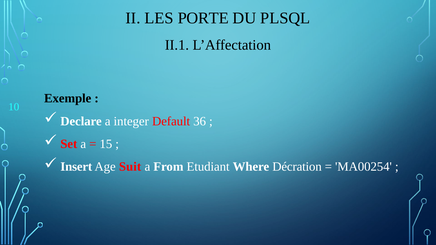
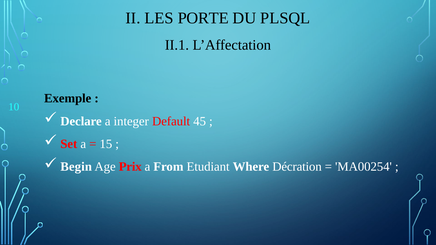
36: 36 -> 45
Insert: Insert -> Begin
Suit: Suit -> Prix
